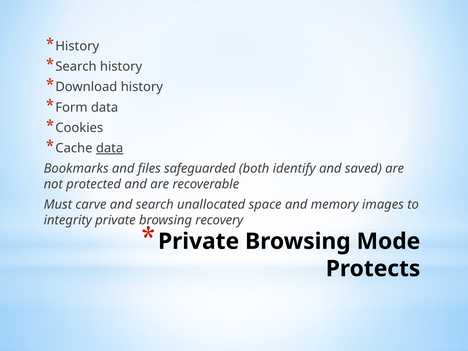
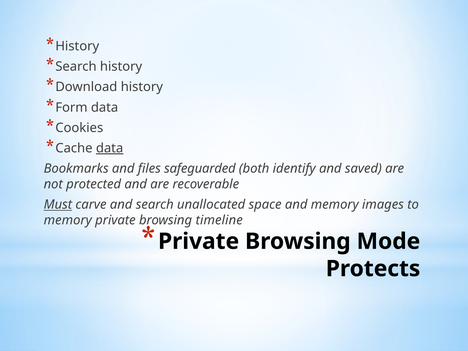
Must underline: none -> present
integrity at (68, 220): integrity -> memory
recovery: recovery -> timeline
